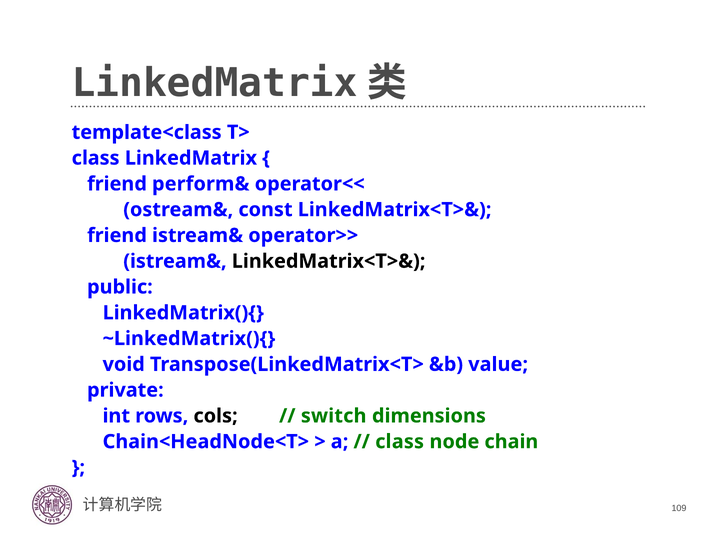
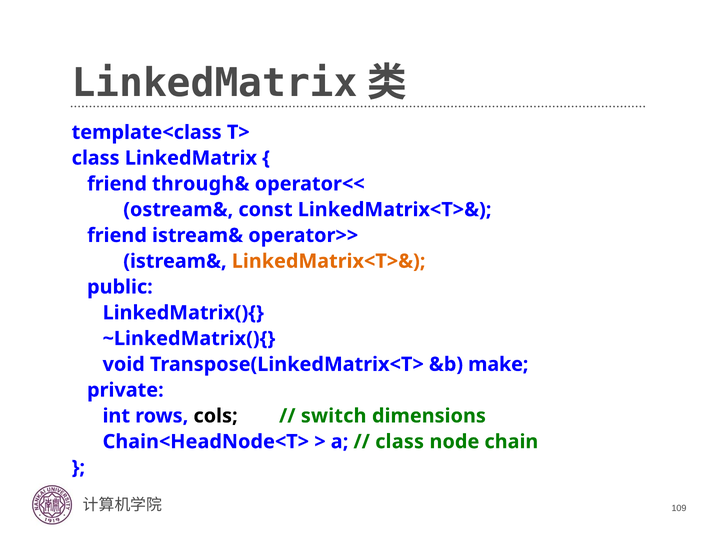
perform&: perform& -> through&
LinkedMatrix<T>& at (329, 261) colour: black -> orange
value: value -> make
